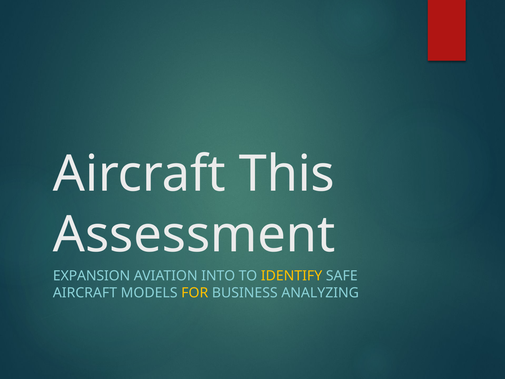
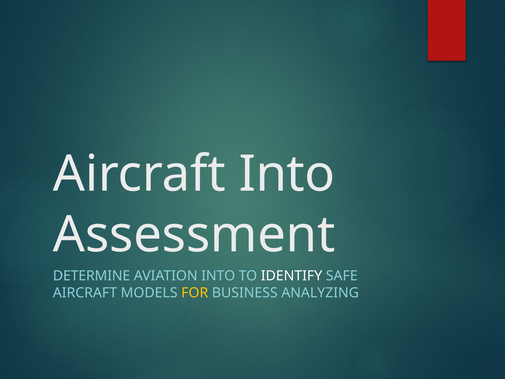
Aircraft This: This -> Into
EXPANSION: EXPANSION -> DETERMINE
IDENTIFY colour: yellow -> white
